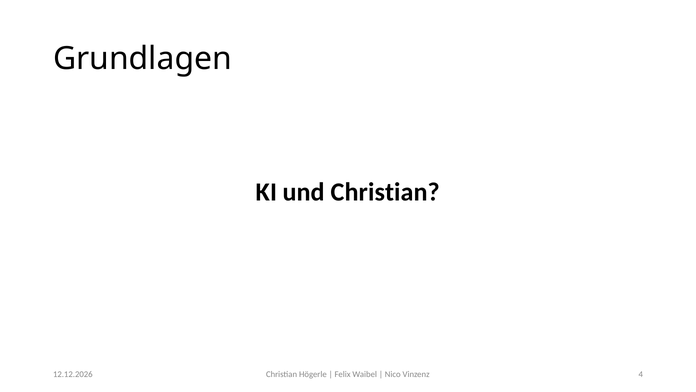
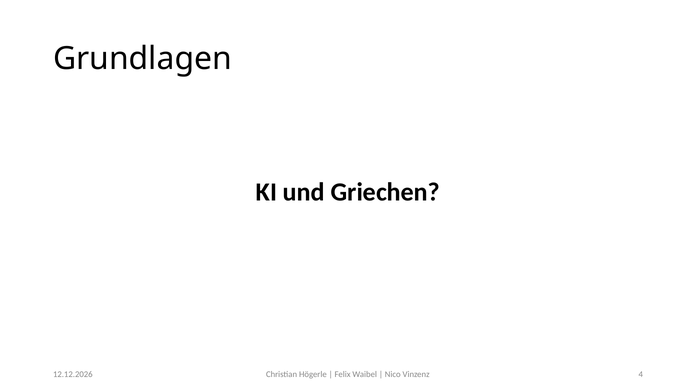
und Christian: Christian -> Griechen
